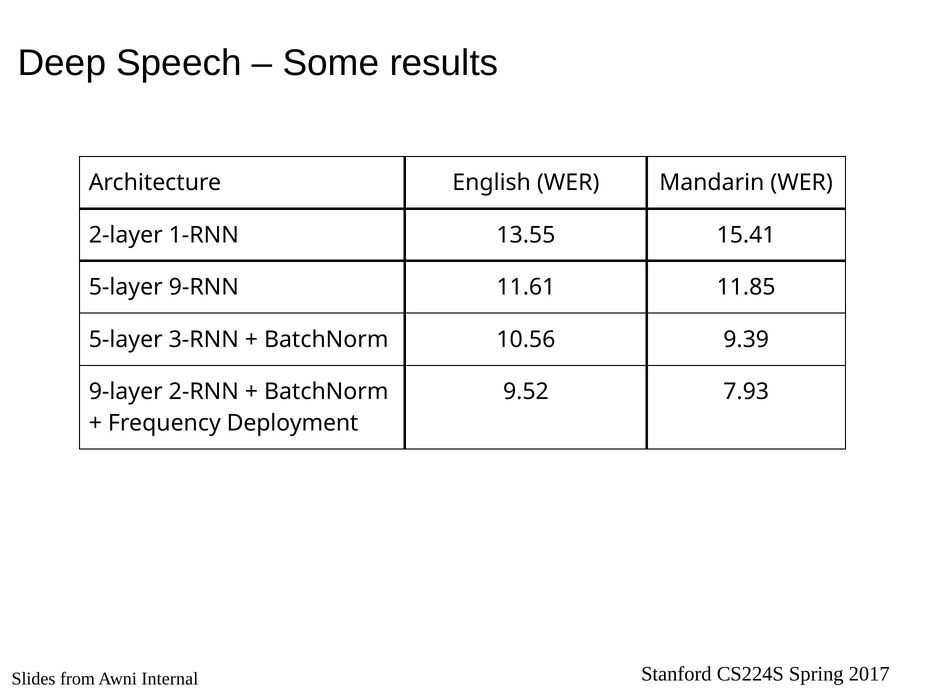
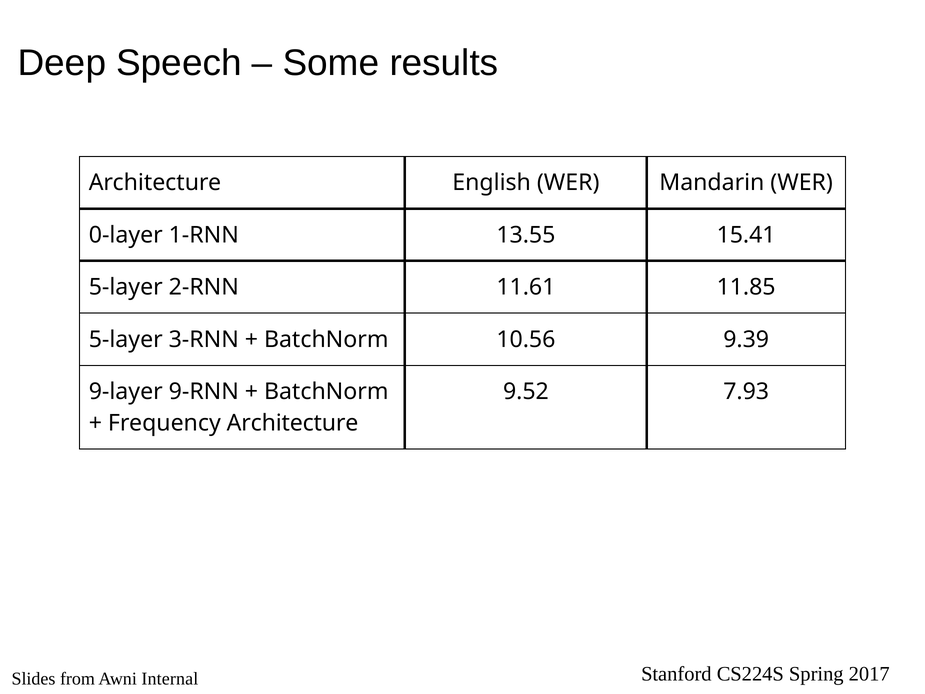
2-layer: 2-layer -> 0-layer
9-RNN: 9-RNN -> 2-RNN
2-RNN: 2-RNN -> 9-RNN
Frequency Deployment: Deployment -> Architecture
